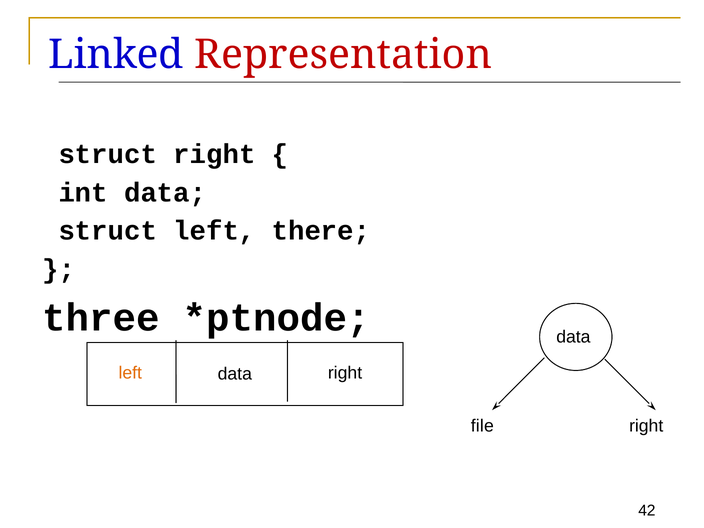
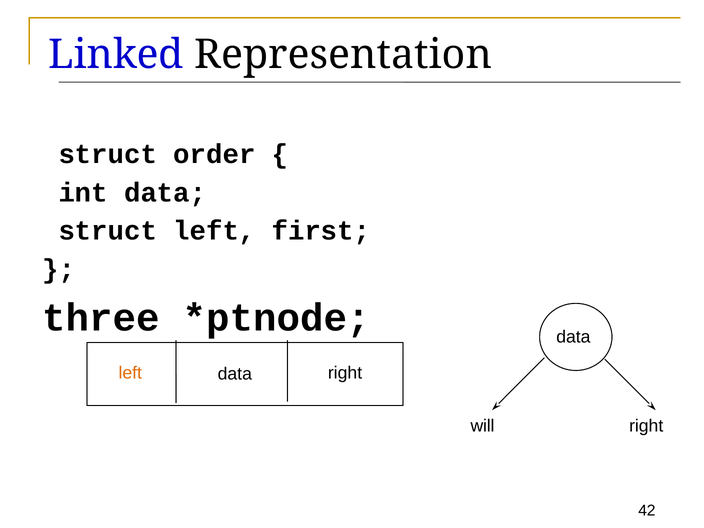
Representation colour: red -> black
struct right: right -> order
there: there -> first
file: file -> will
